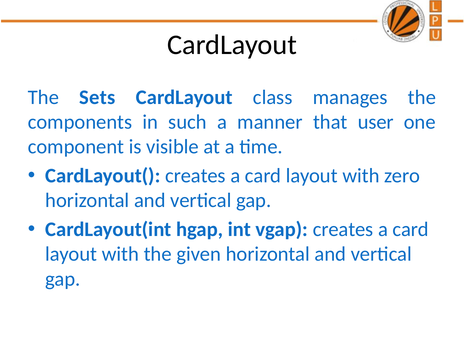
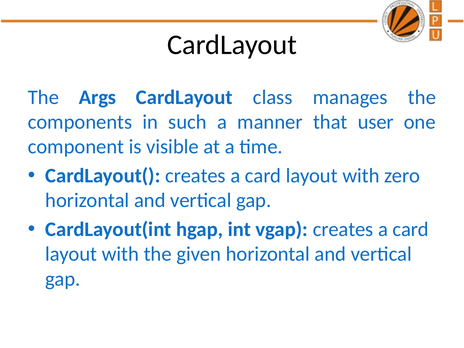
Sets: Sets -> Args
